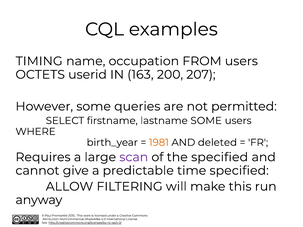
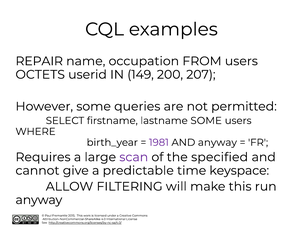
TIMING: TIMING -> REPAIR
163: 163 -> 149
1981 colour: orange -> purple
AND deleted: deleted -> anyway
time specified: specified -> keyspace
